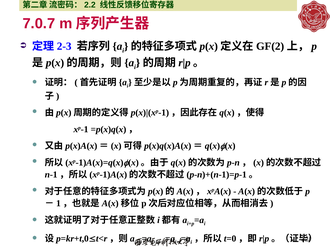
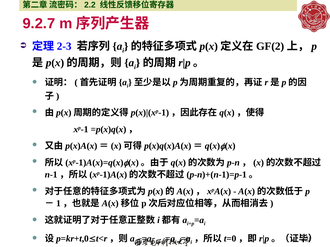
7.0.7: 7.0.7 -> 9.2.7
